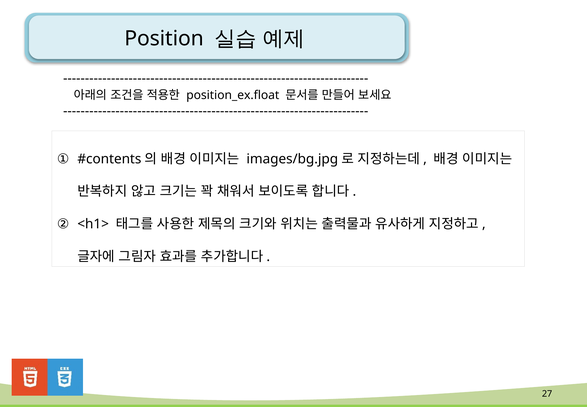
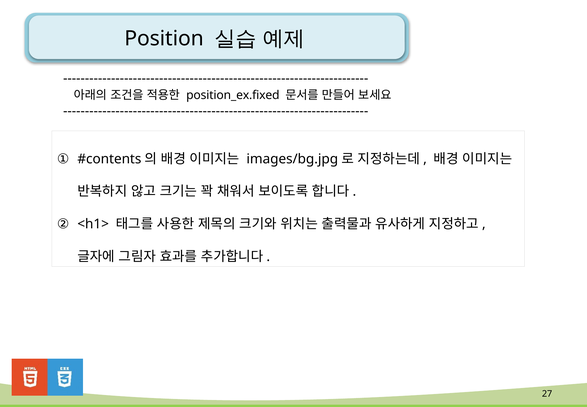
position_ex.float: position_ex.float -> position_ex.fixed
